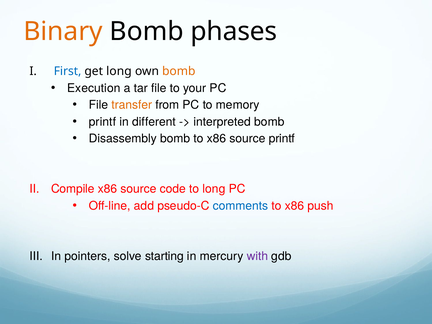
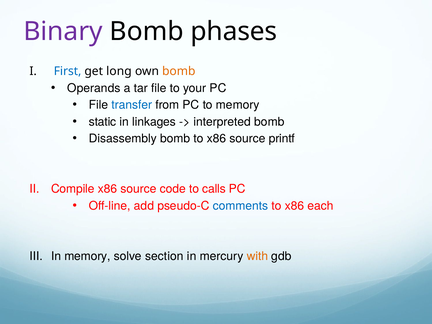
Binary colour: orange -> purple
Execution: Execution -> Operands
transfer colour: orange -> blue
printf at (102, 122): printf -> static
different: different -> linkages
to long: long -> calls
push: push -> each
In pointers: pointers -> memory
starting: starting -> section
with colour: purple -> orange
